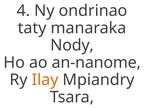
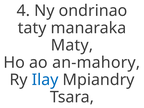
Nody: Nody -> Maty
an-nanome: an-nanome -> an-mahory
Ilay colour: orange -> blue
